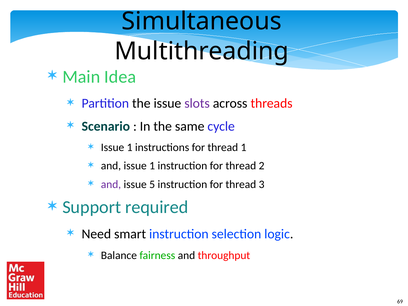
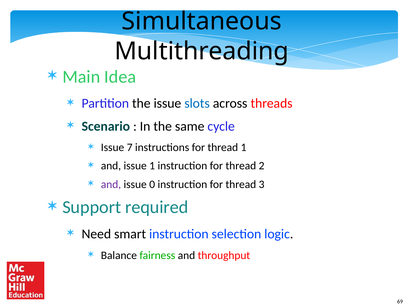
slots colour: purple -> blue
1 at (130, 147): 1 -> 7
5: 5 -> 0
